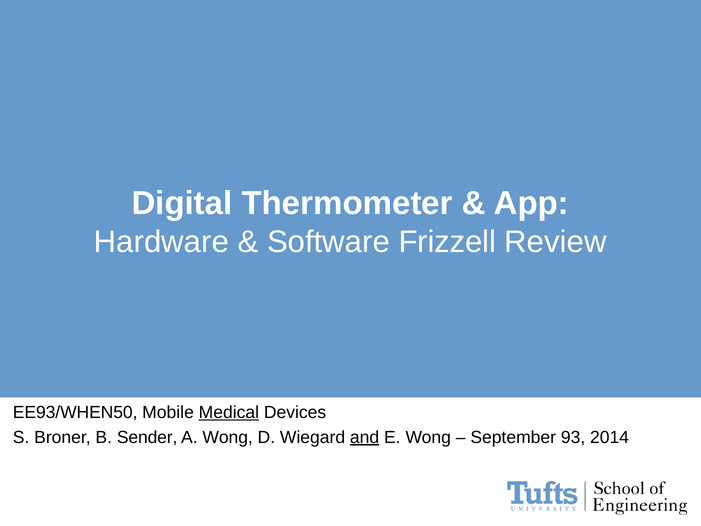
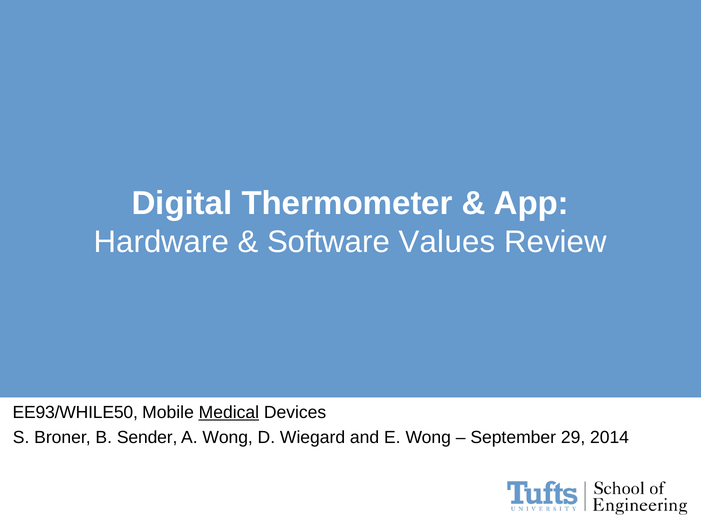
Frizzell: Frizzell -> Values
EE93/WHEN50: EE93/WHEN50 -> EE93/WHILE50
and underline: present -> none
93: 93 -> 29
